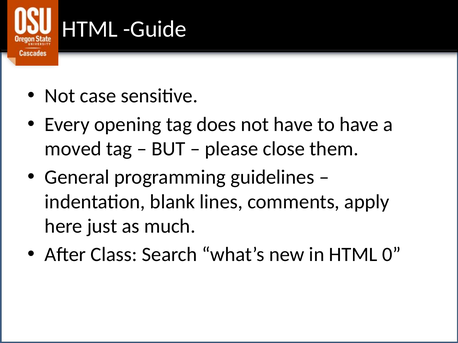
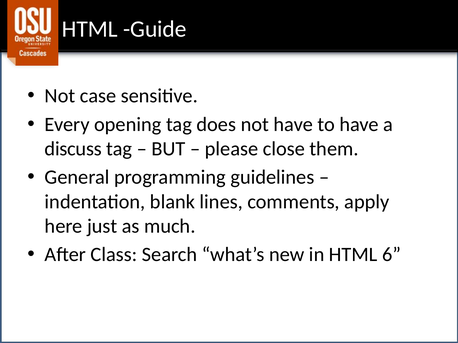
moved: moved -> discuss
0: 0 -> 6
